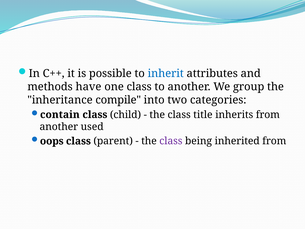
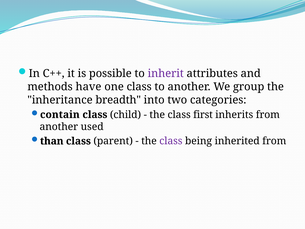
inherit colour: blue -> purple
compile: compile -> breadth
title: title -> first
oops: oops -> than
